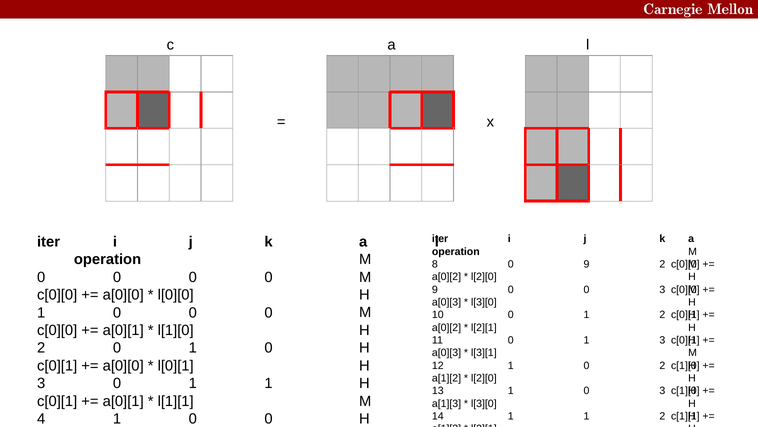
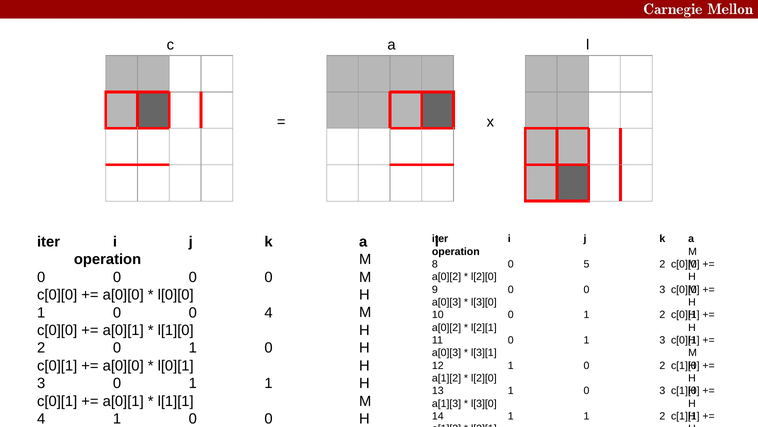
0 9: 9 -> 5
1 0 0 0: 0 -> 4
